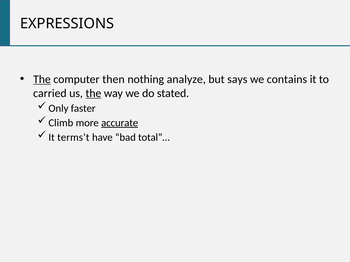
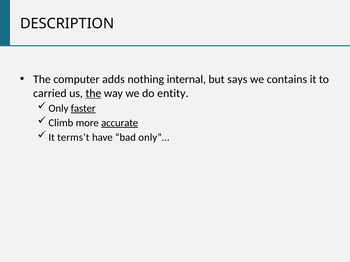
EXPRESSIONS: EXPRESSIONS -> DESCRIPTION
The at (42, 79) underline: present -> none
then: then -> adds
analyze: analyze -> internal
stated: stated -> entity
faster underline: none -> present
total”…: total”… -> only”…
